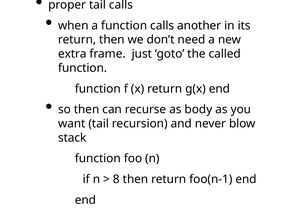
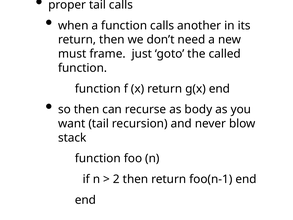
extra: extra -> must
8: 8 -> 2
